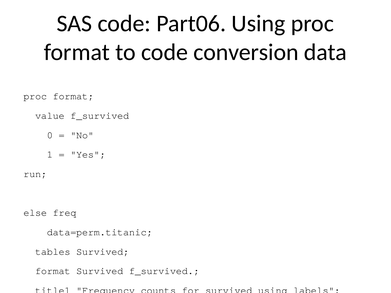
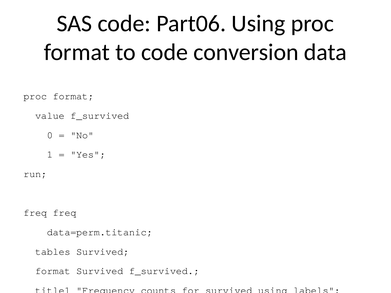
else at (35, 213): else -> freq
